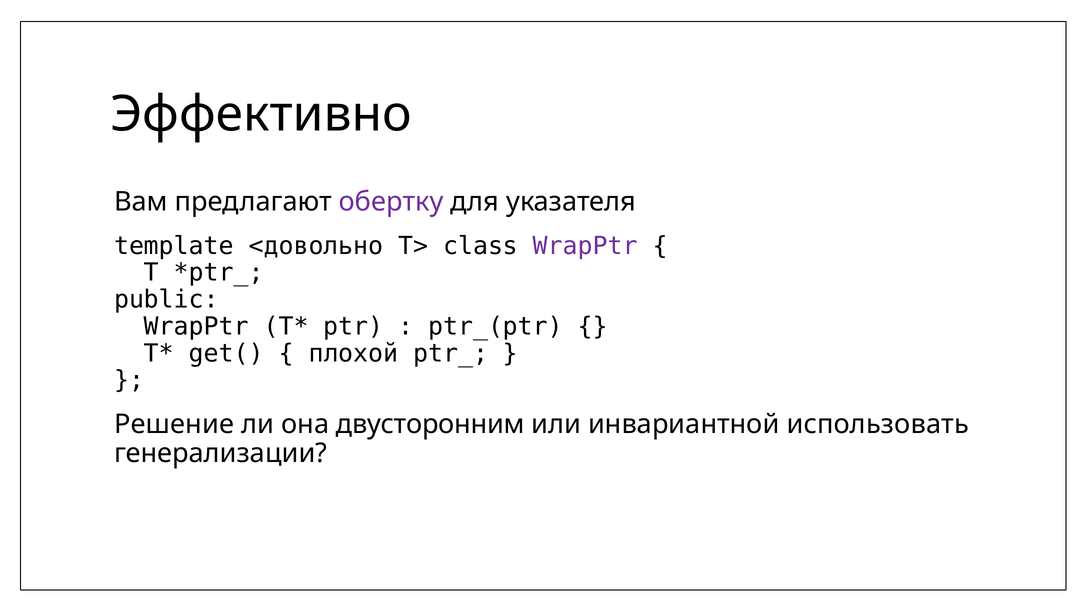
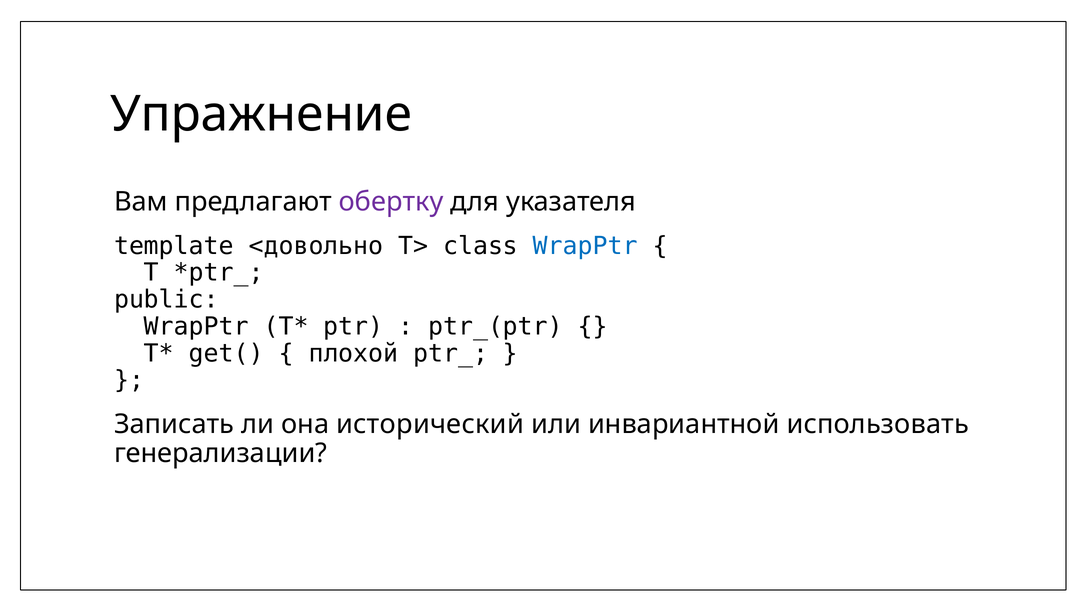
Эффективно: Эффективно -> Упражнение
WrapPtr at (585, 246) colour: purple -> blue
Решение: Решение -> Записать
двусторонним: двусторонним -> исторический
